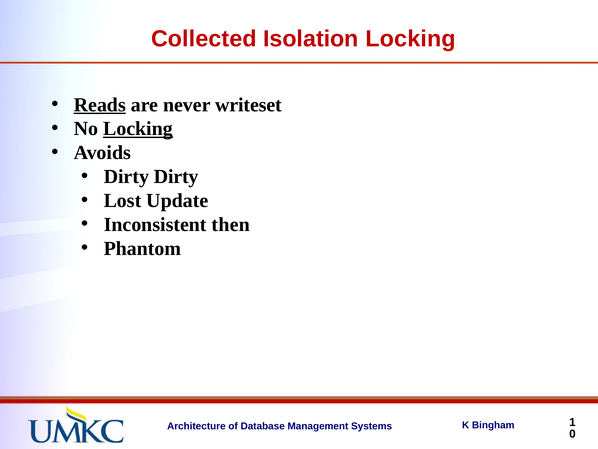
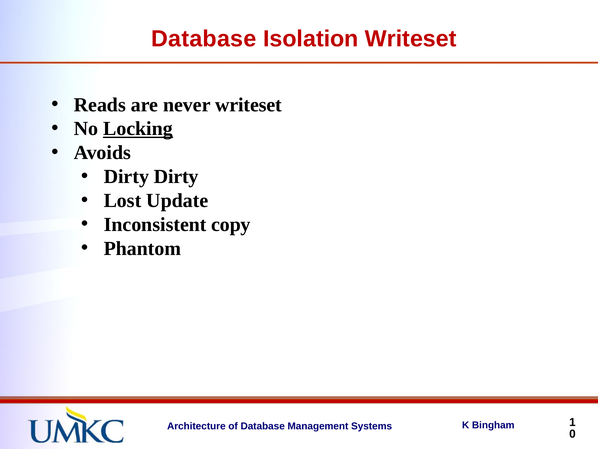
Collected at (204, 39): Collected -> Database
Isolation Locking: Locking -> Writeset
Reads underline: present -> none
then: then -> copy
